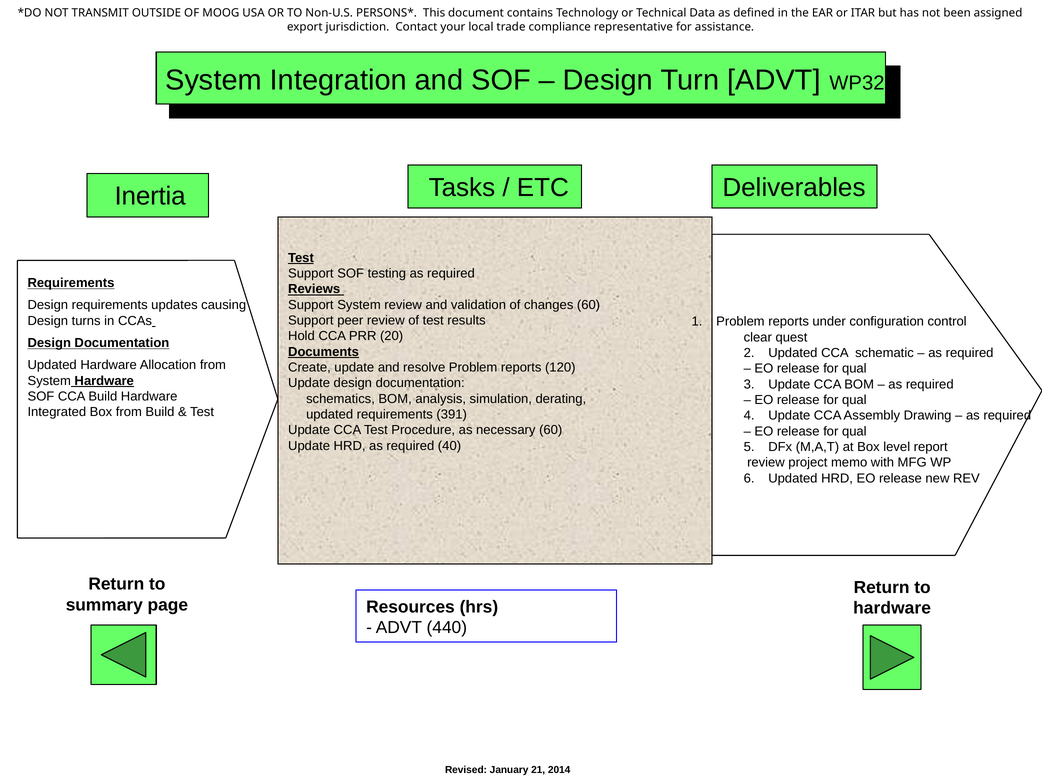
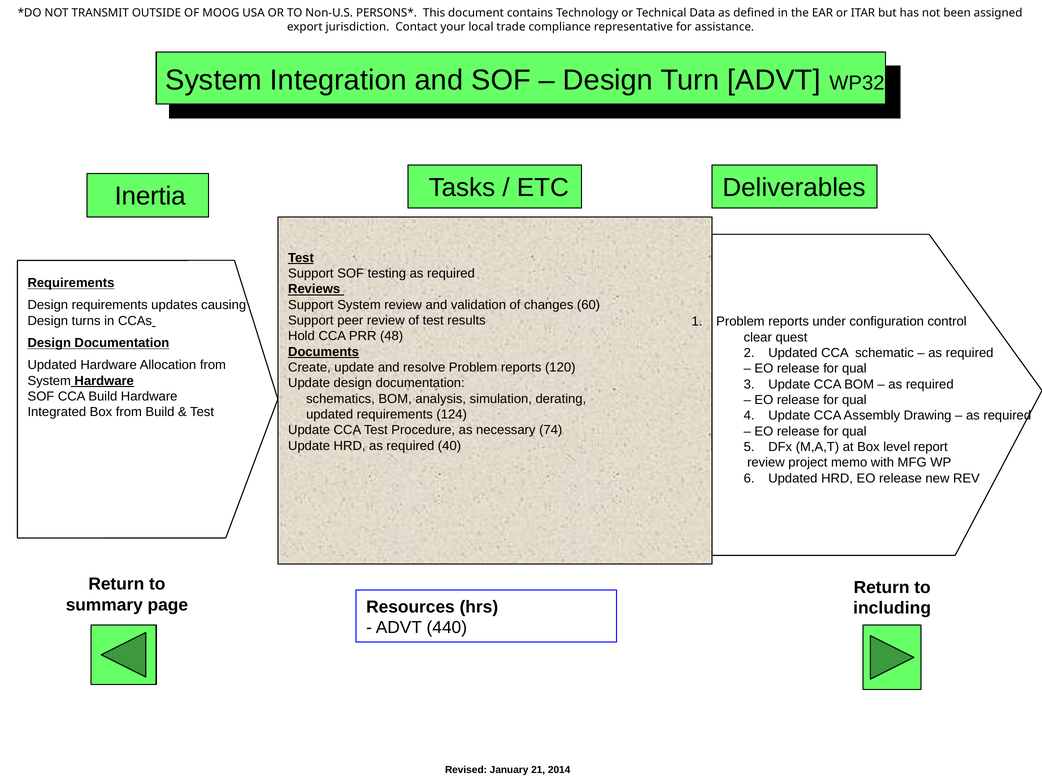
20: 20 -> 48
391: 391 -> 124
necessary 60: 60 -> 74
hardware at (892, 609): hardware -> including
